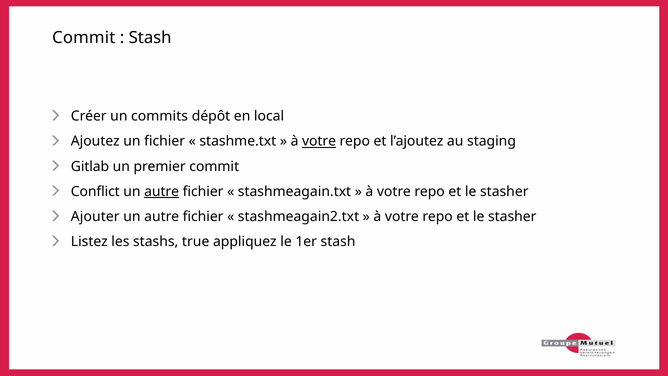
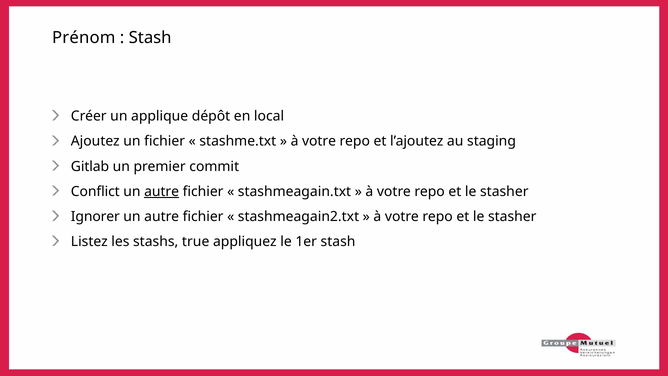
Commit at (84, 38): Commit -> Prénom
commits: commits -> applique
votre at (319, 141) underline: present -> none
Ajouter: Ajouter -> Ignorer
